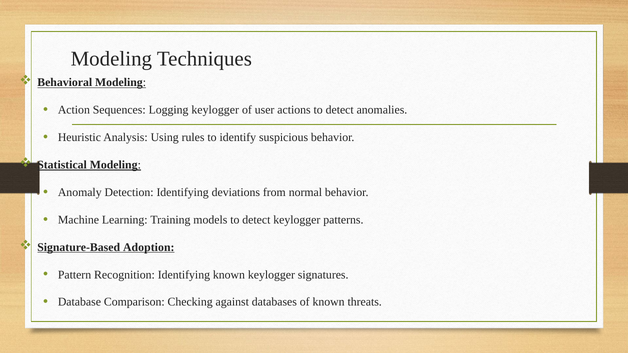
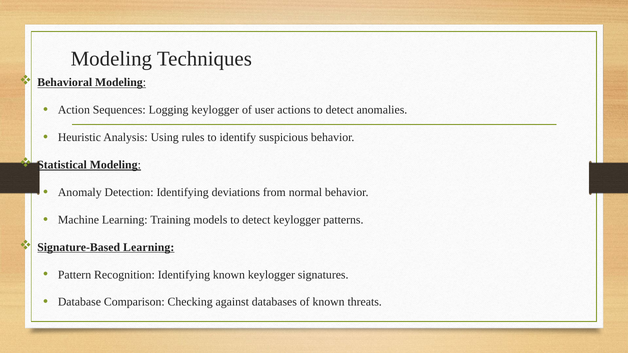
Signature-Based Adoption: Adoption -> Learning
